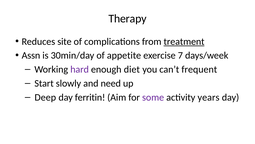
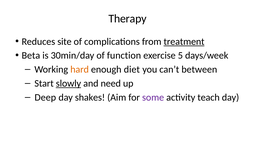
Assn: Assn -> Beta
appetite: appetite -> function
7: 7 -> 5
hard colour: purple -> orange
frequent: frequent -> between
slowly underline: none -> present
ferritin: ferritin -> shakes
years: years -> teach
